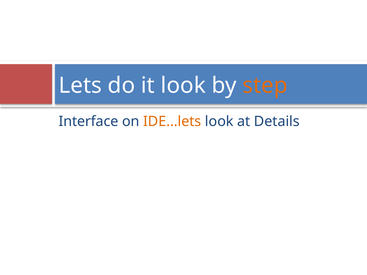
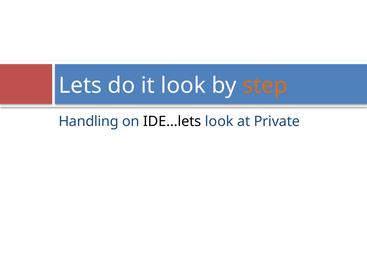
Interface: Interface -> Handling
IDE…lets colour: orange -> black
Details: Details -> Private
